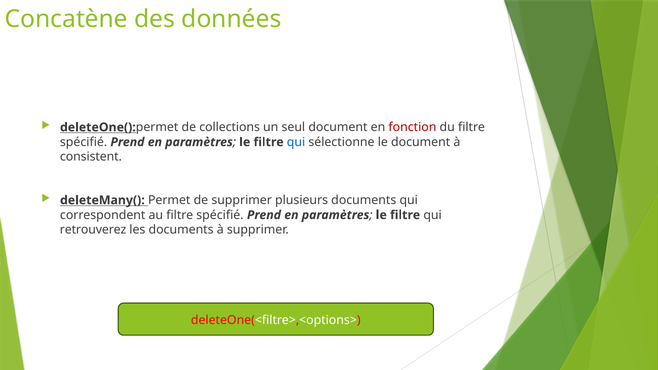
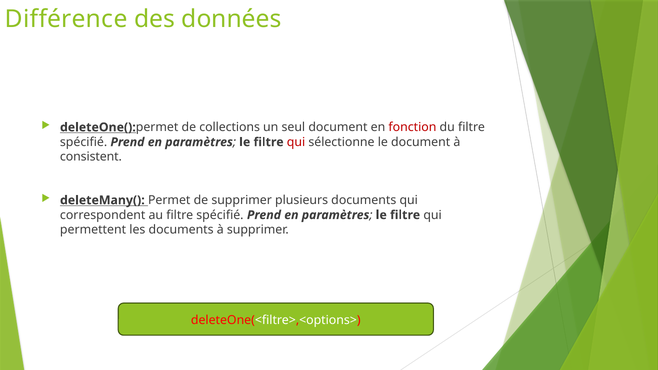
Concatène: Concatène -> Différence
qui at (296, 142) colour: blue -> red
retrouverez: retrouverez -> permettent
